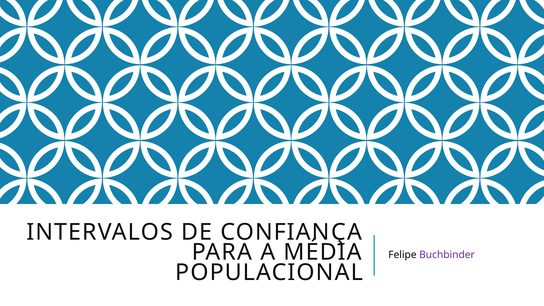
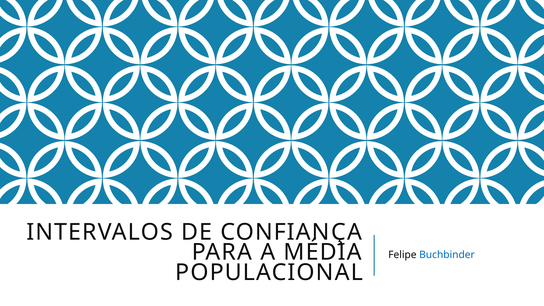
Buchbinder colour: purple -> blue
